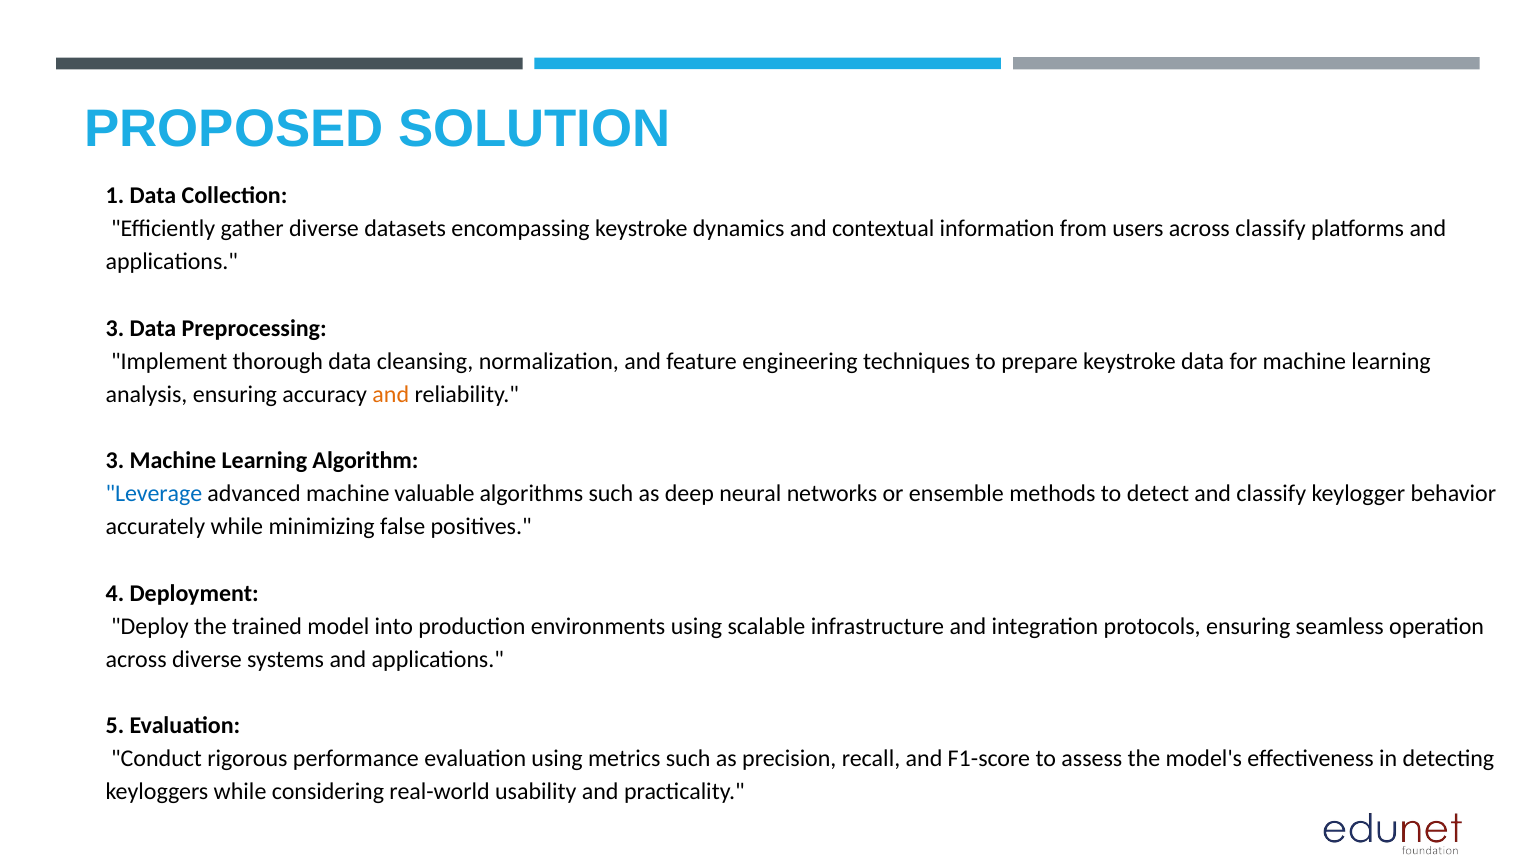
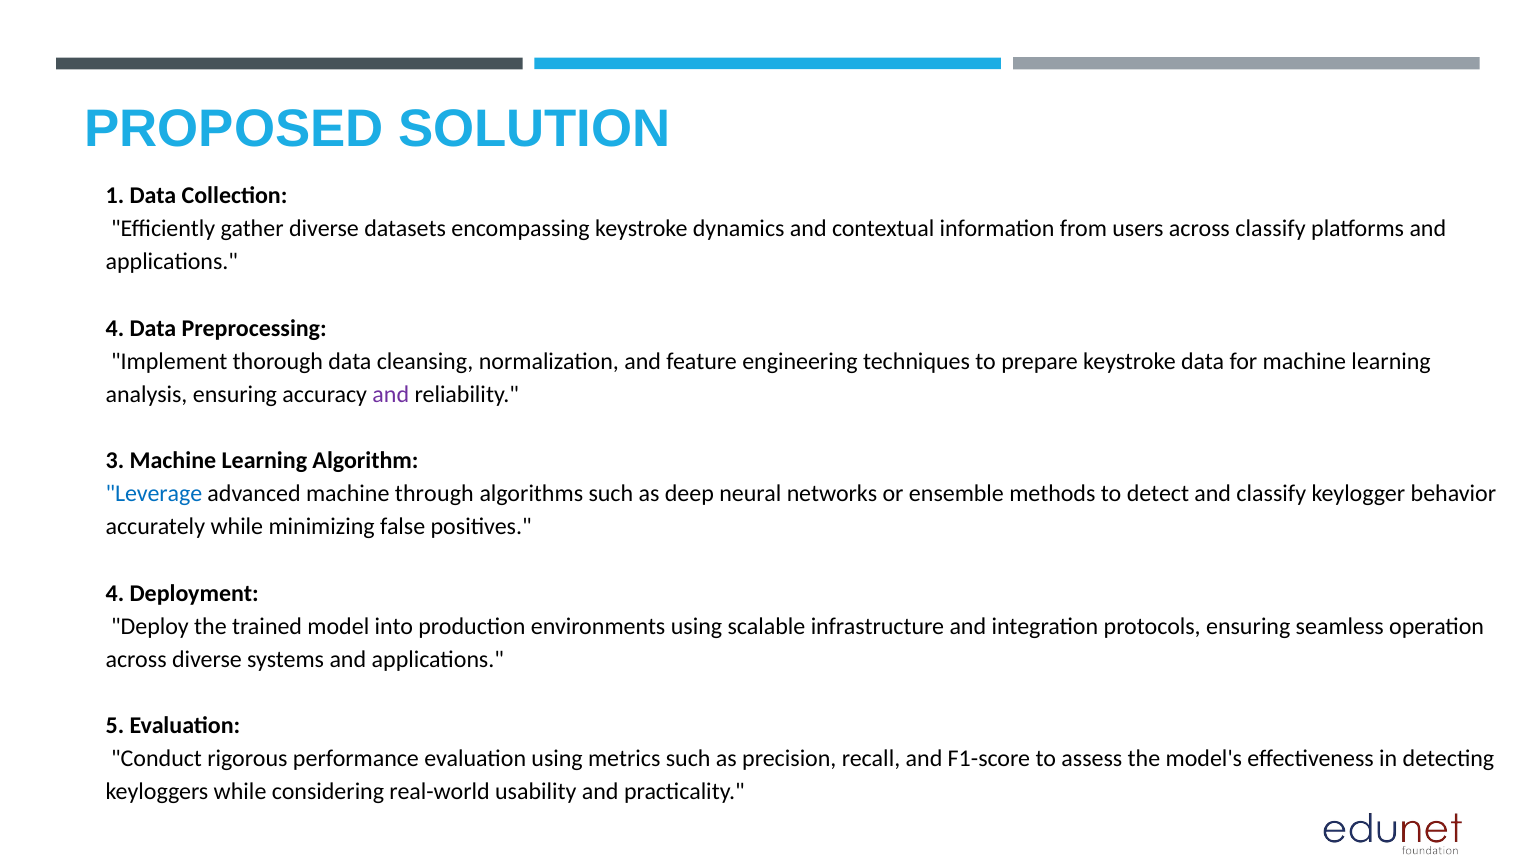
3 at (115, 328): 3 -> 4
and at (391, 395) colour: orange -> purple
valuable: valuable -> through
